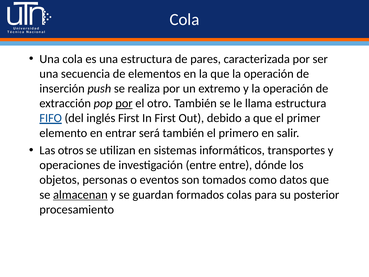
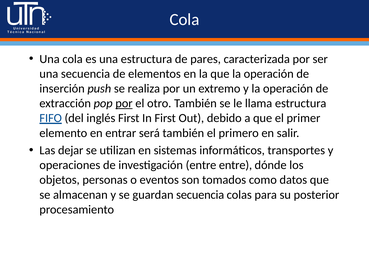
otros: otros -> dejar
almacenan underline: present -> none
guardan formados: formados -> secuencia
